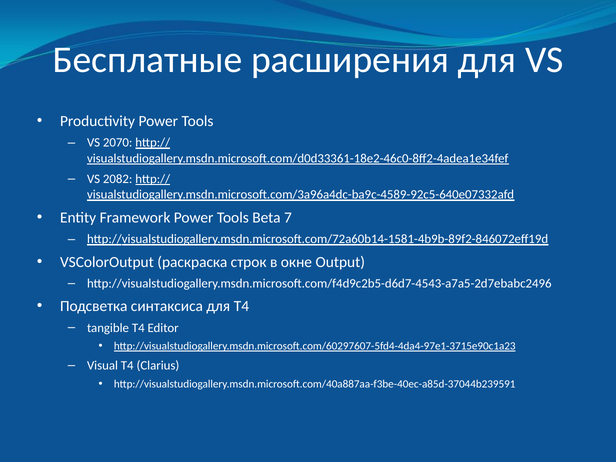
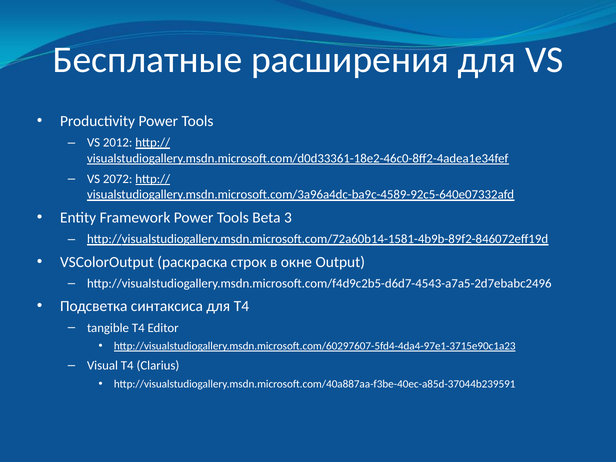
2070: 2070 -> 2012
2082: 2082 -> 2072
7: 7 -> 3
